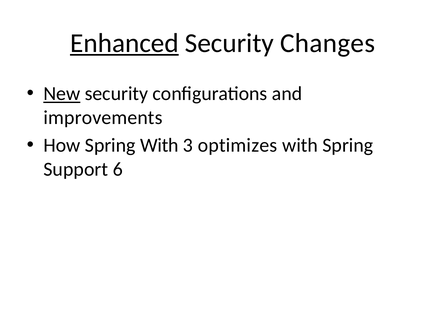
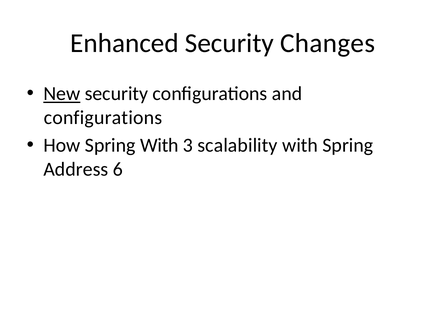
Enhanced underline: present -> none
improvements at (103, 117): improvements -> configurations
optimizes: optimizes -> scalability
Support: Support -> Address
